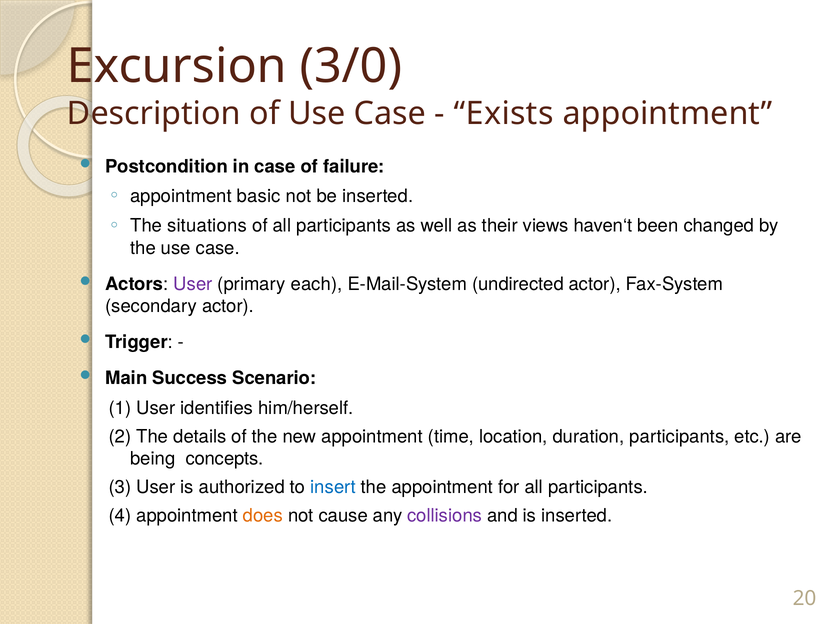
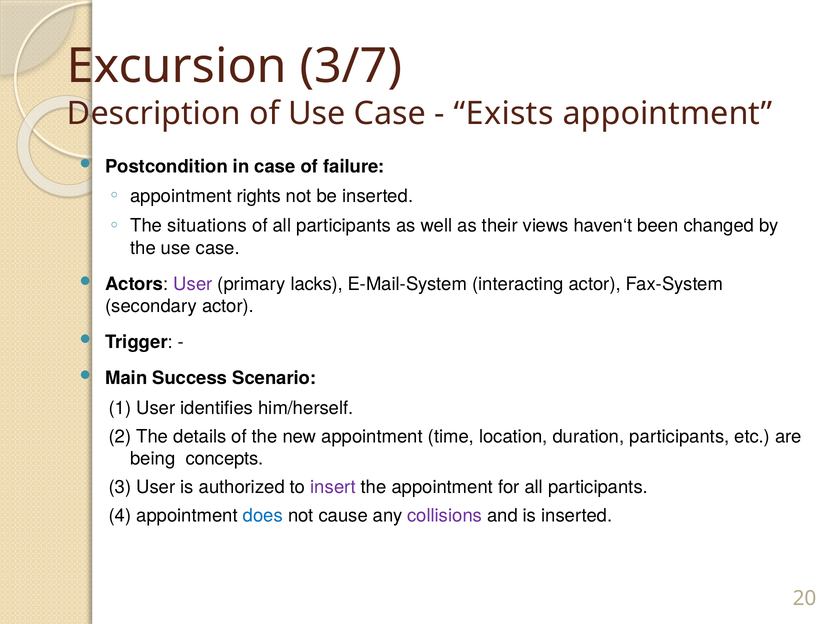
3/0: 3/0 -> 3/7
basic: basic -> rights
each: each -> lacks
undirected: undirected -> interacting
insert colour: blue -> purple
does colour: orange -> blue
